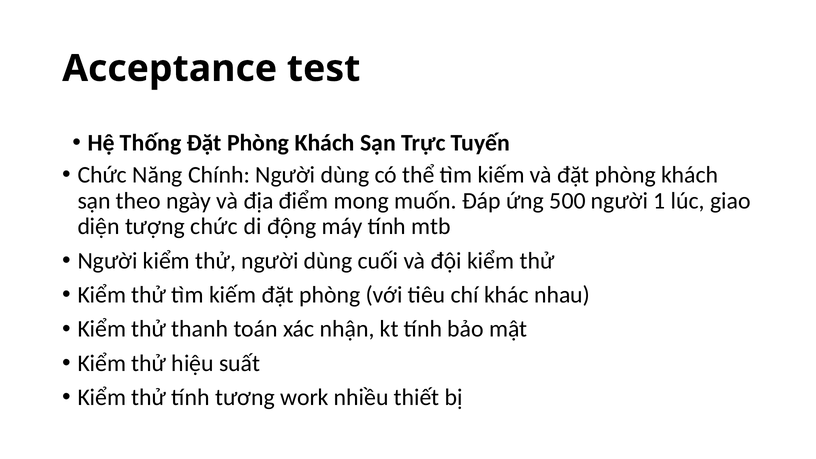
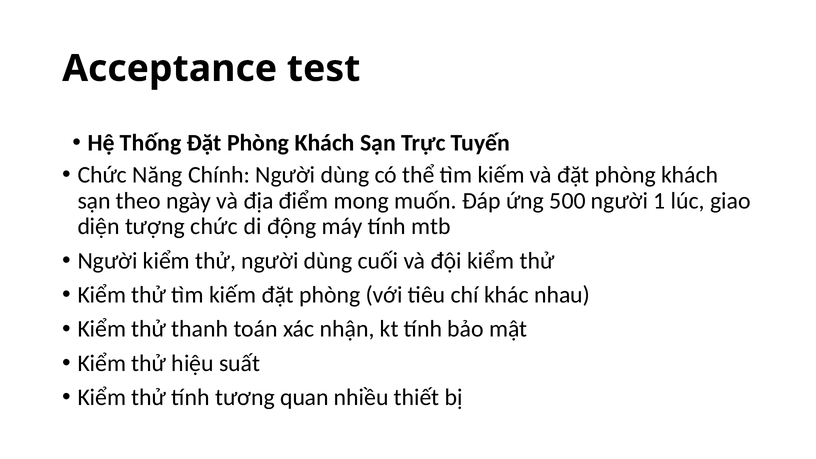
work: work -> quan
